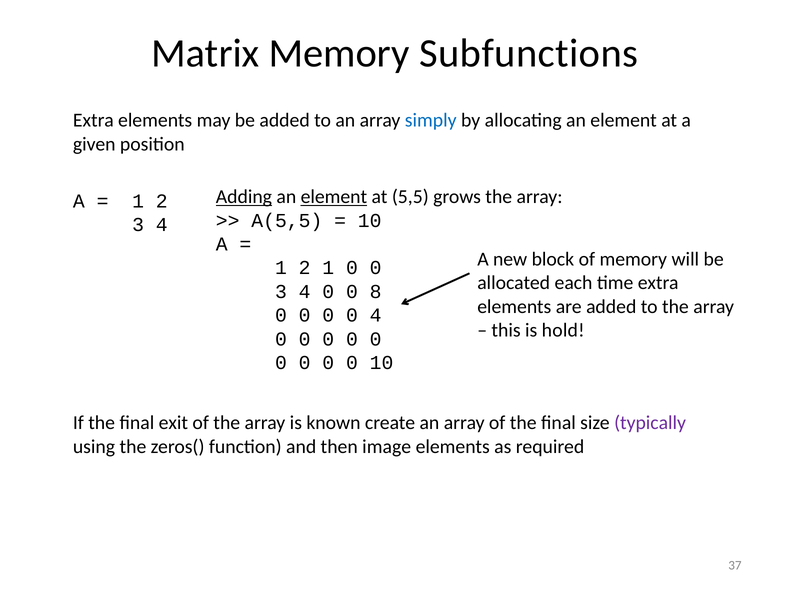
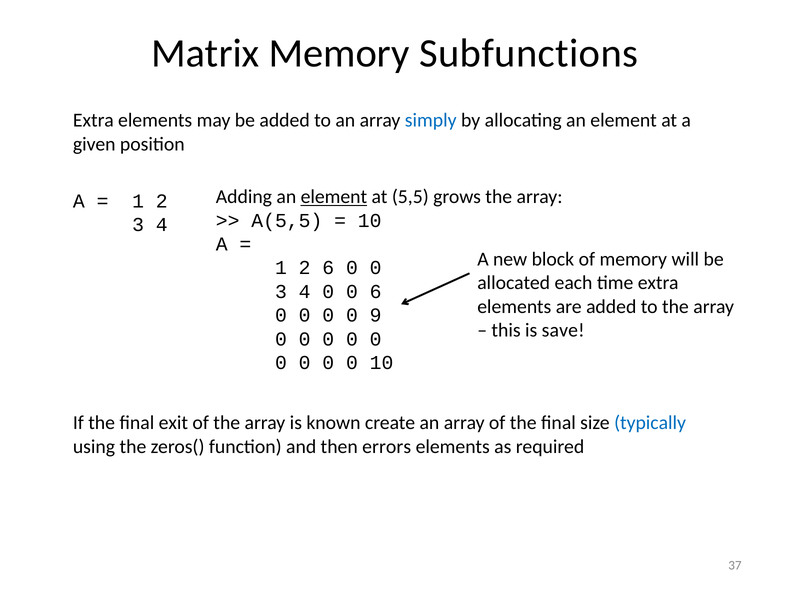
Adding underline: present -> none
2 1: 1 -> 6
0 8: 8 -> 6
0 4: 4 -> 9
hold: hold -> save
typically colour: purple -> blue
image: image -> errors
